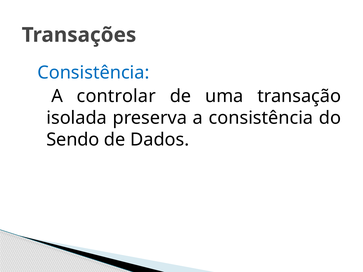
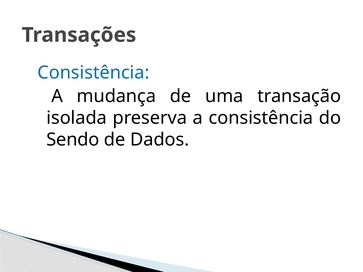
controlar: controlar -> mudança
